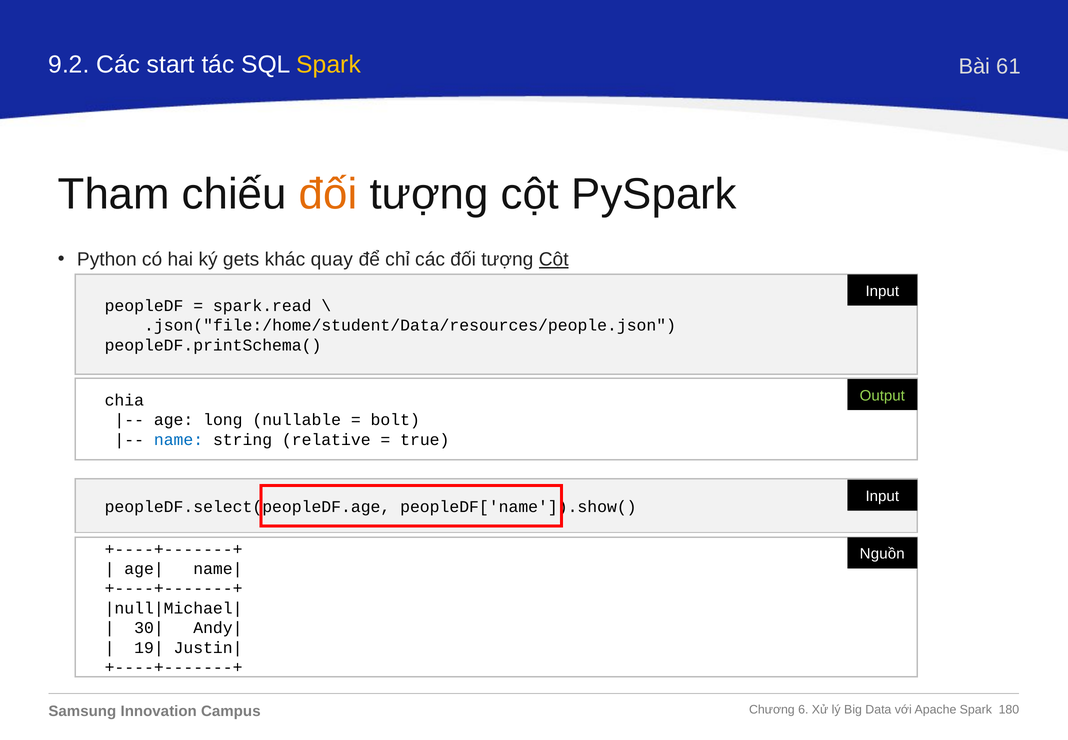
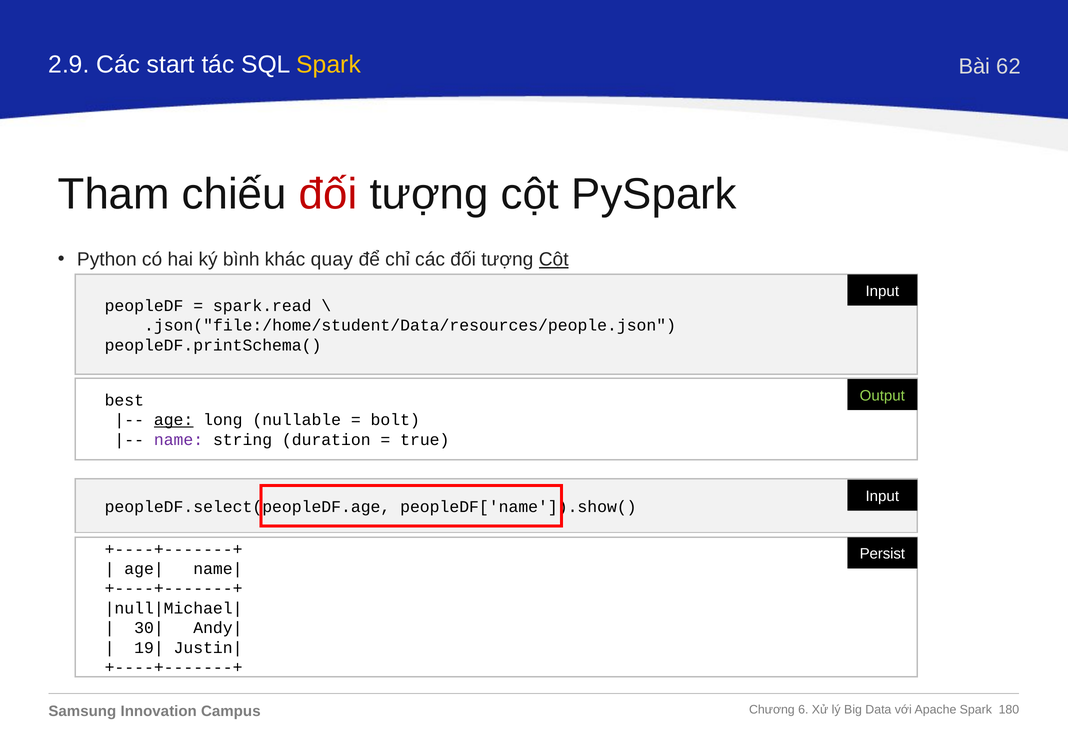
9.2: 9.2 -> 2.9
61: 61 -> 62
đối at (328, 194) colour: orange -> red
gets: gets -> bình
chia: chia -> best
age underline: none -> present
name colour: blue -> purple
relative: relative -> duration
Nguồn: Nguồn -> Persist
